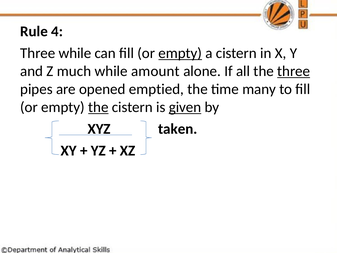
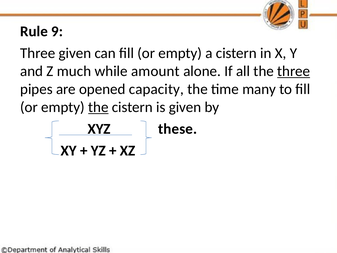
4: 4 -> 9
Three while: while -> given
empty at (180, 53) underline: present -> none
emptied: emptied -> capacity
given at (185, 107) underline: present -> none
taken: taken -> these
